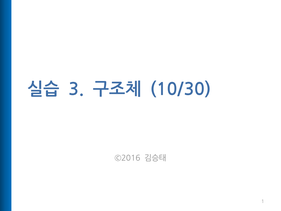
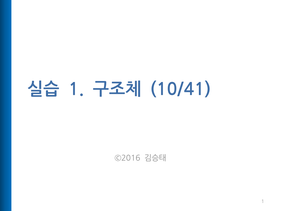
3 at (76, 89): 3 -> 1
10/30: 10/30 -> 10/41
